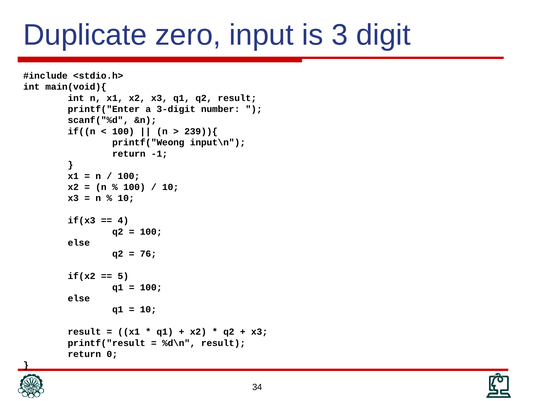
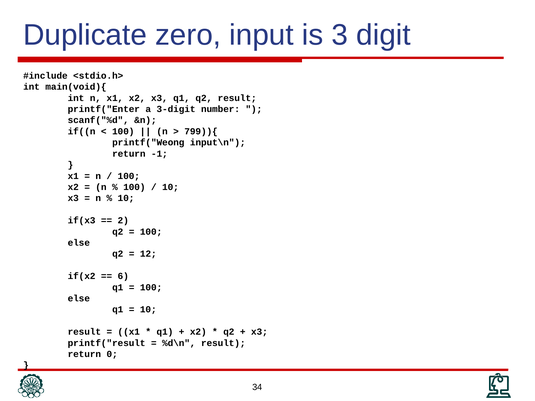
239)){: 239)){ -> 799)){
4: 4 -> 2
76: 76 -> 12
5: 5 -> 6
